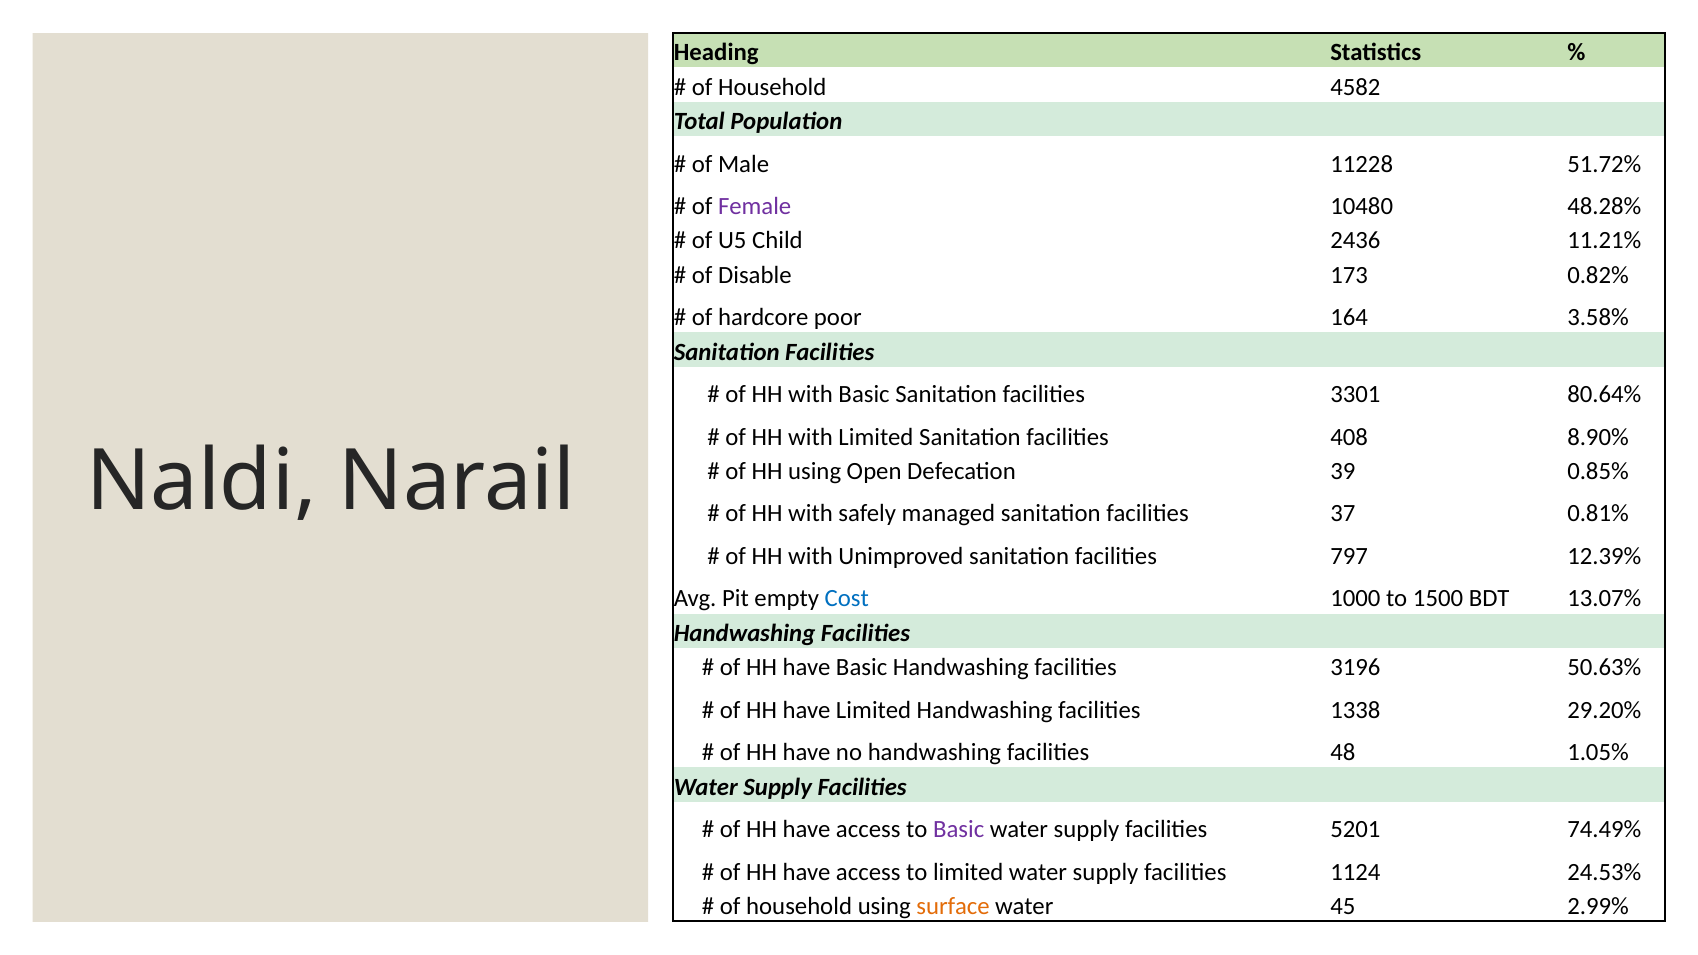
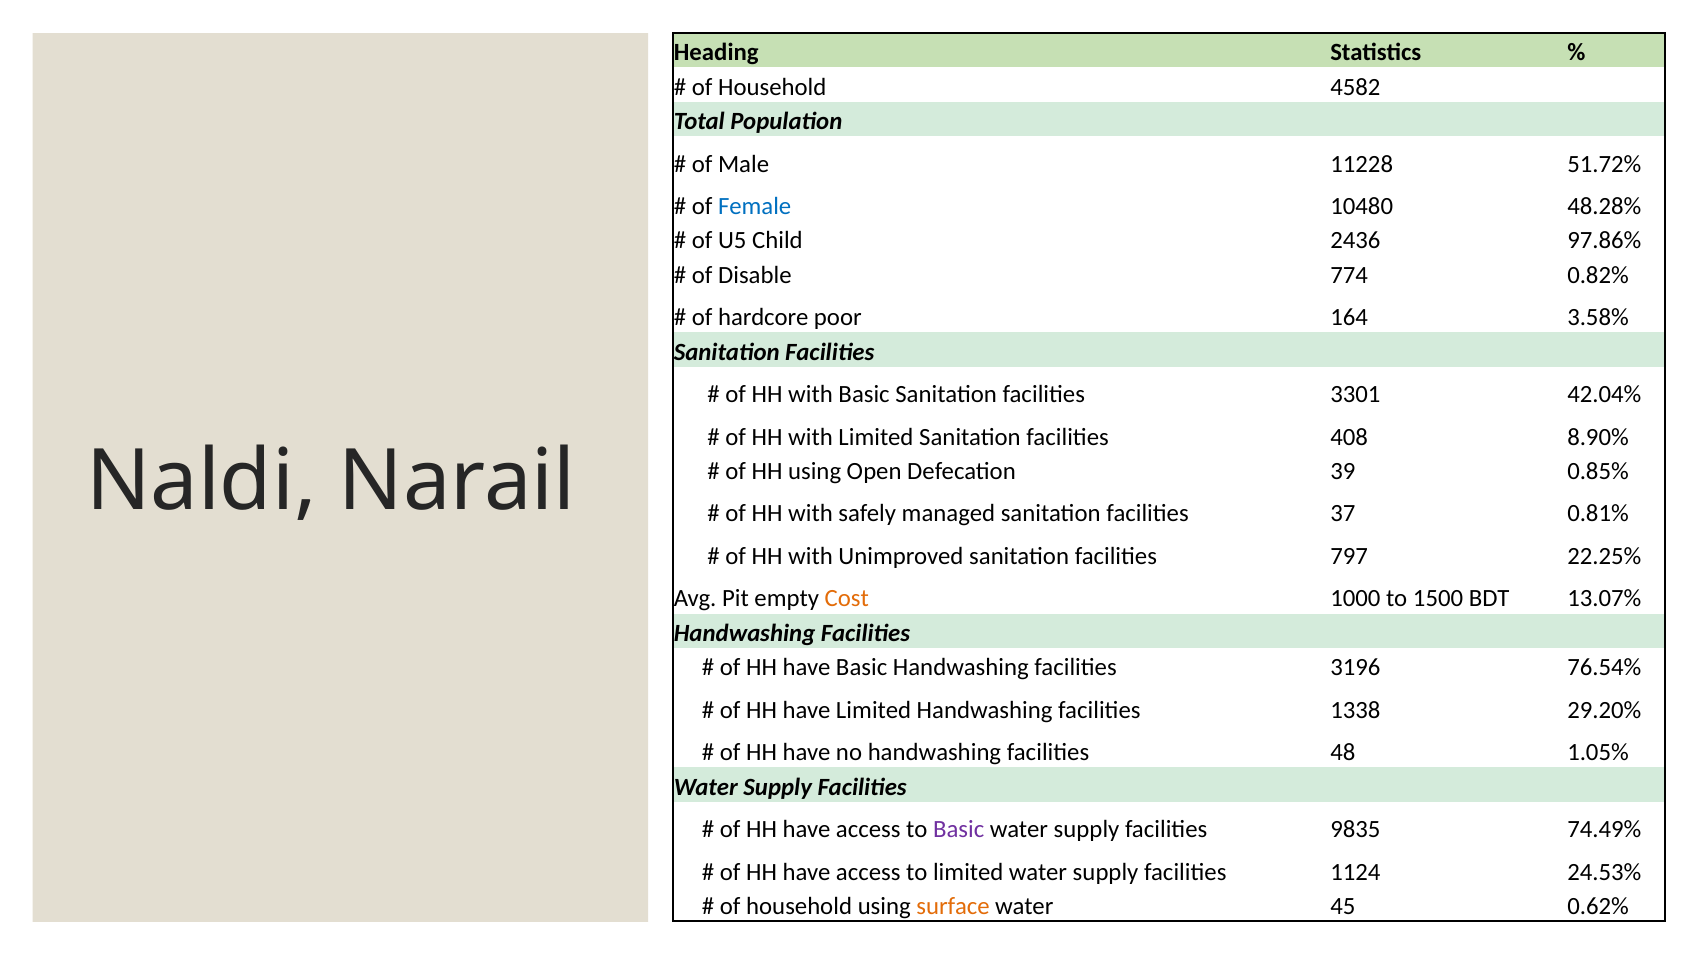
Female colour: purple -> blue
11.21%: 11.21% -> 97.86%
173: 173 -> 774
80.64%: 80.64% -> 42.04%
12.39%: 12.39% -> 22.25%
Cost colour: blue -> orange
50.63%: 50.63% -> 76.54%
5201: 5201 -> 9835
2.99%: 2.99% -> 0.62%
